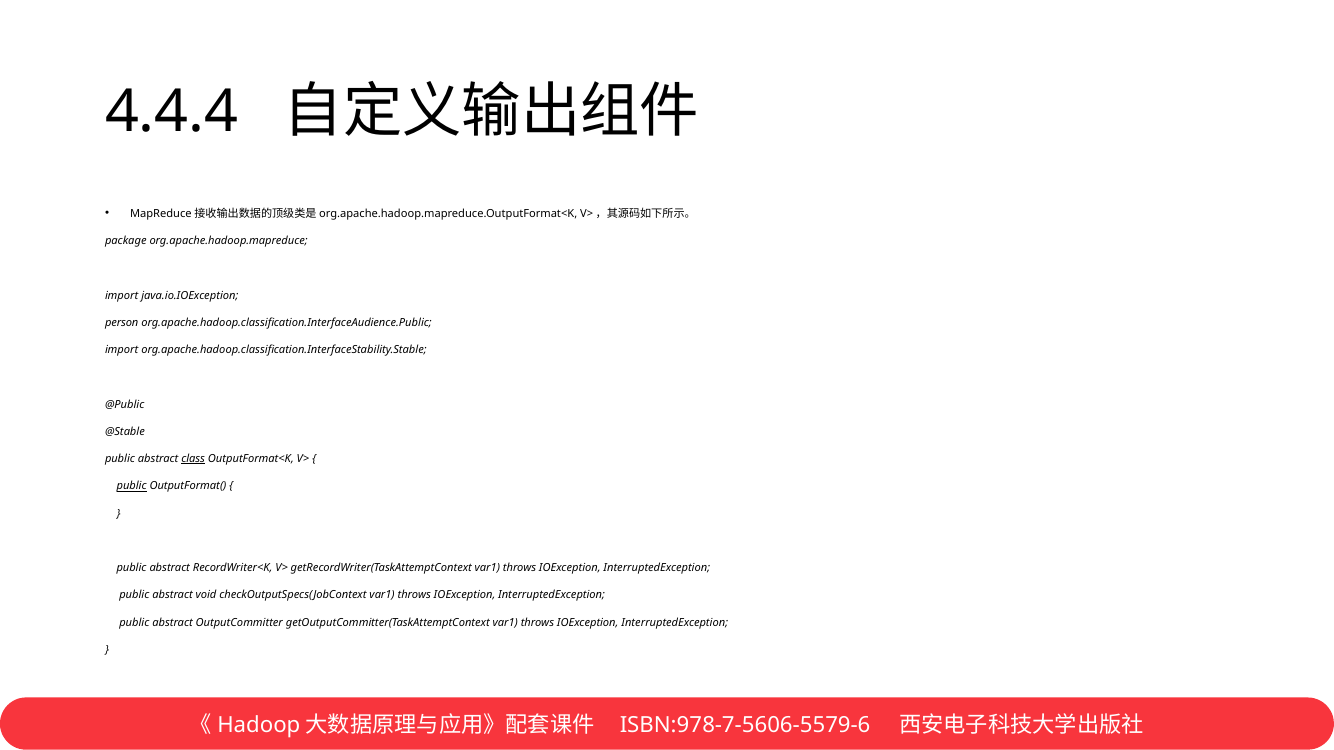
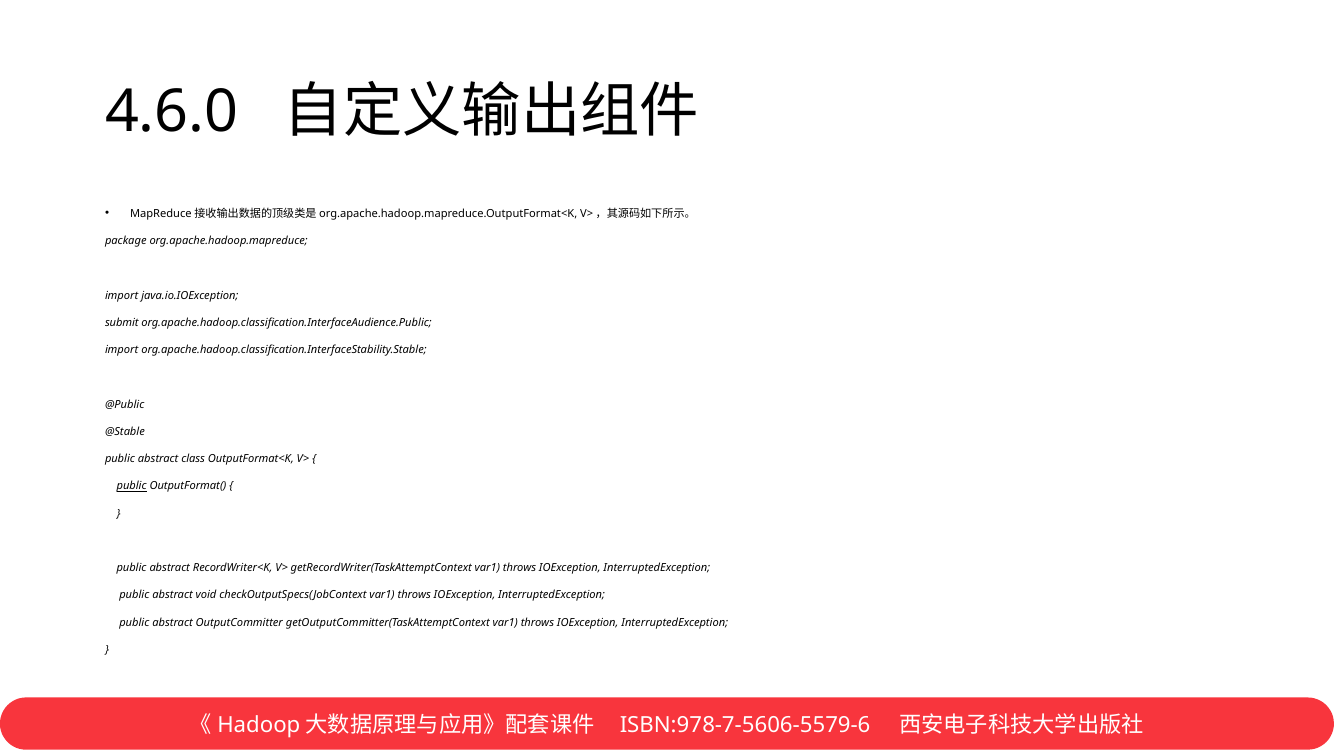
4.4.4: 4.4.4 -> 4.6.0
person: person -> submit
class underline: present -> none
